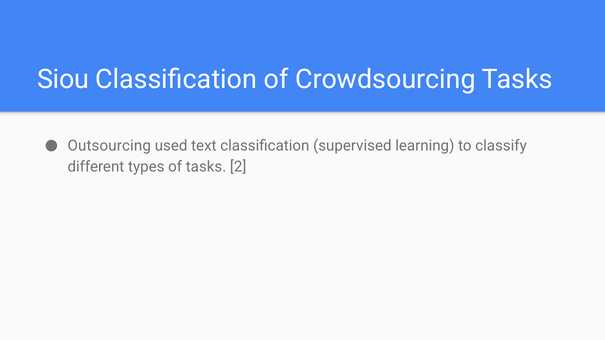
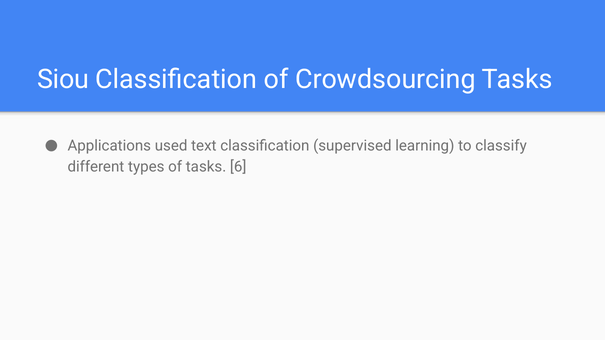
Outsourcing: Outsourcing -> Applications
2: 2 -> 6
